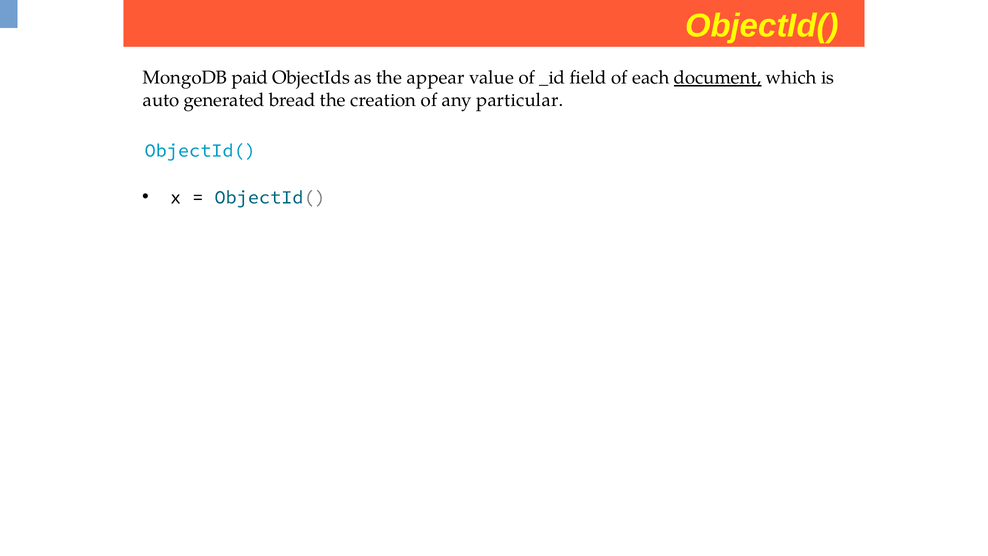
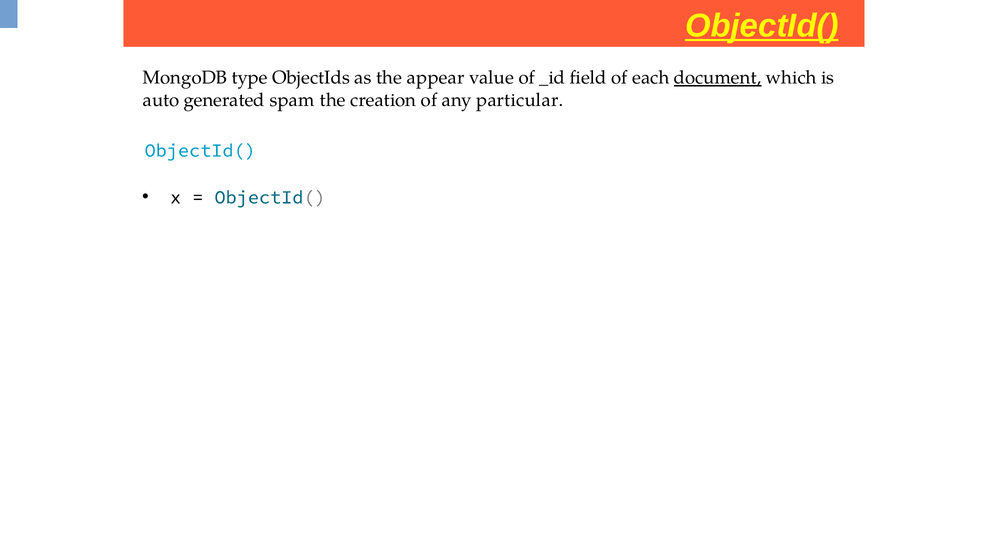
ObjectId( at (762, 26) underline: none -> present
paid: paid -> type
bread: bread -> spam
